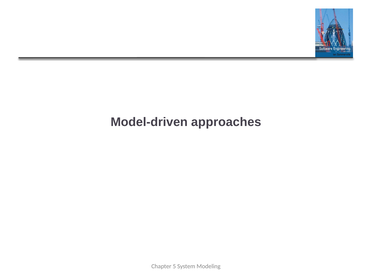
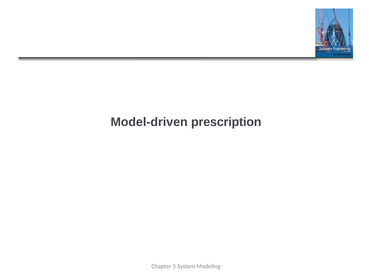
approaches: approaches -> prescription
